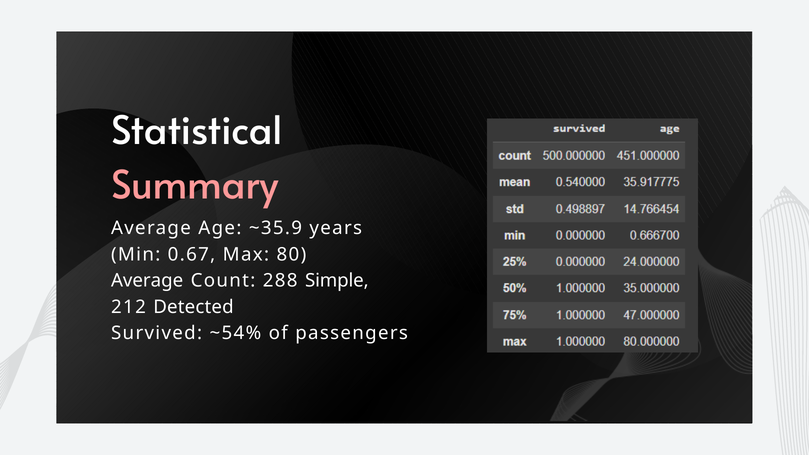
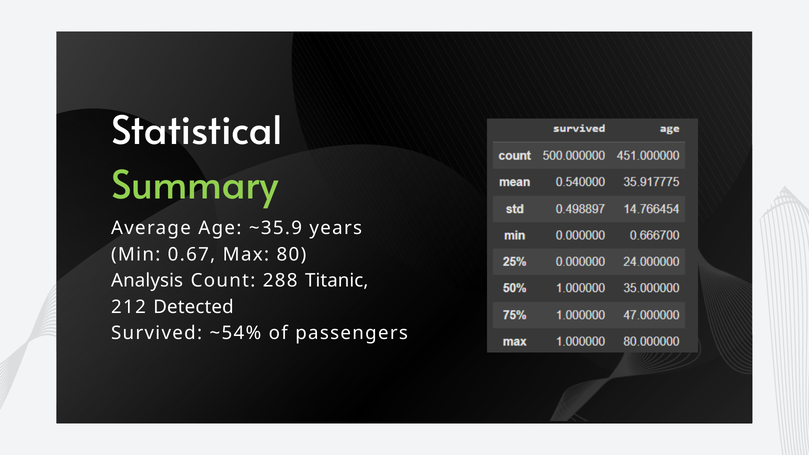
Summary colour: pink -> light green
Average at (147, 281): Average -> Analysis
Simple: Simple -> Titanic
